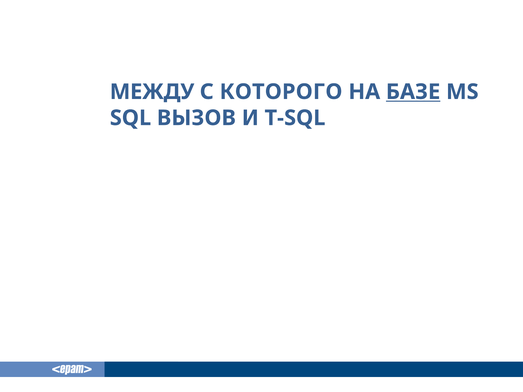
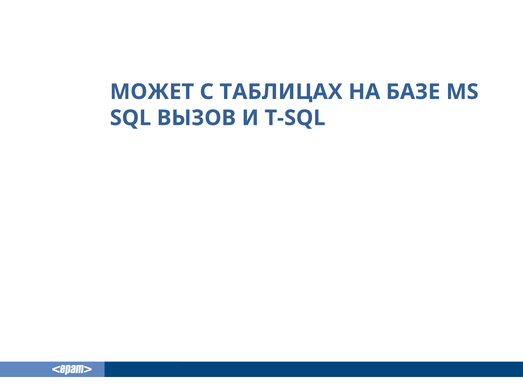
МЕЖДУ: МЕЖДУ -> МОЖЕТ
КОТОРОГО: КОТОРОГО -> ТАБЛИЦАХ
БАЗЕ underline: present -> none
